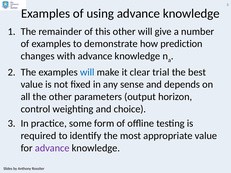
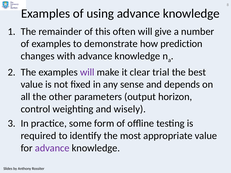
this other: other -> often
will at (87, 72) colour: blue -> purple
choice: choice -> wisely
